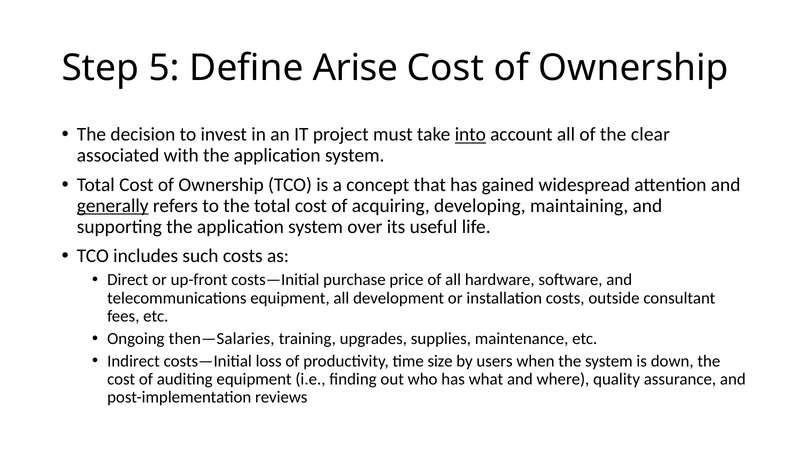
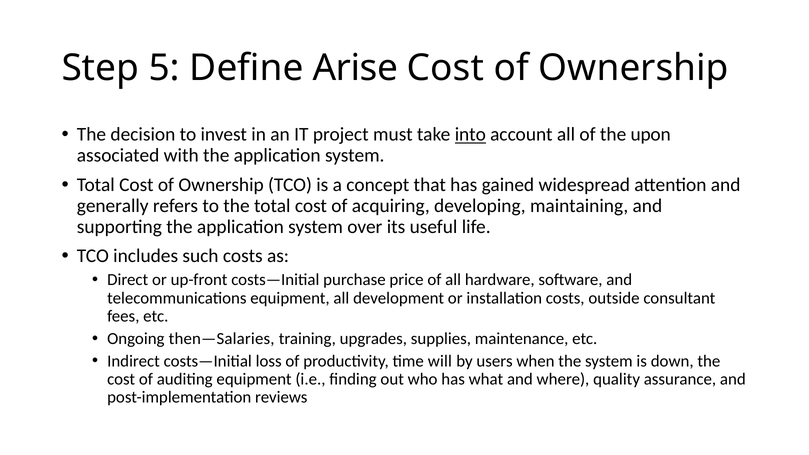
clear: clear -> upon
generally underline: present -> none
size: size -> will
